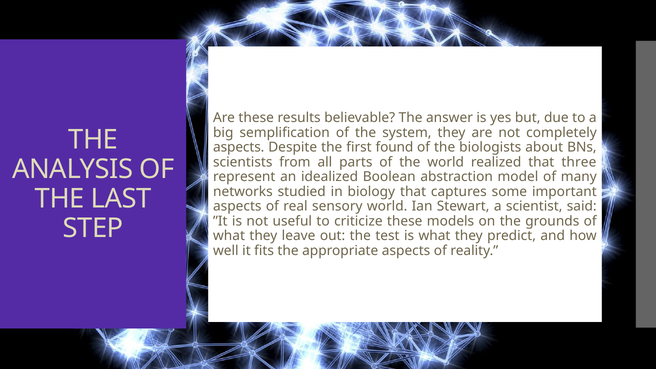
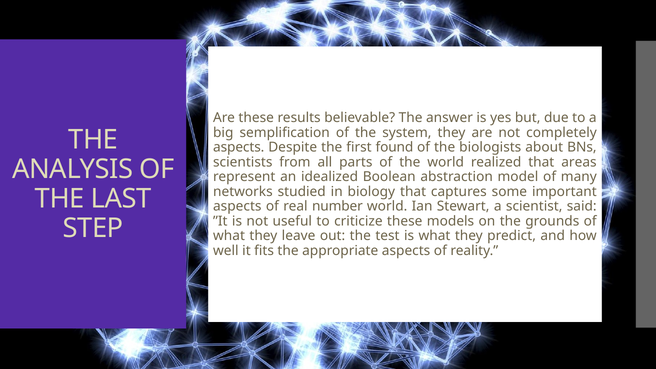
three: three -> areas
sensory: sensory -> number
